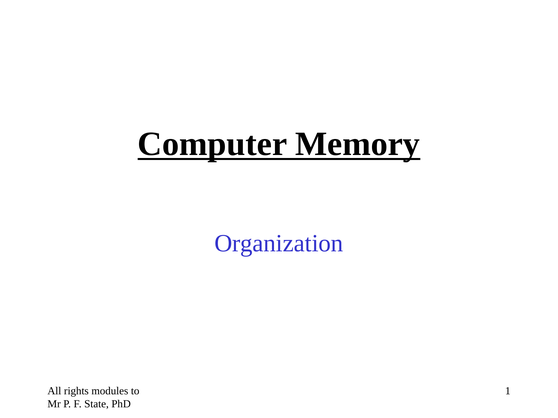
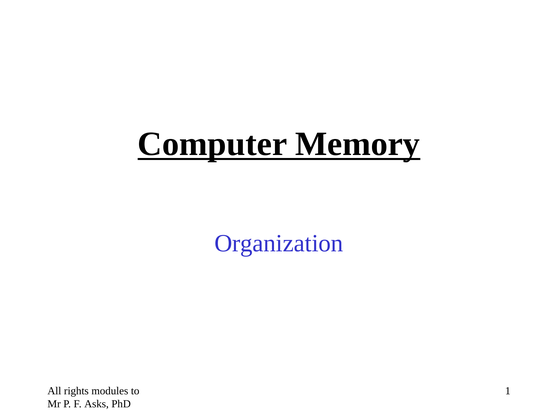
State: State -> Asks
